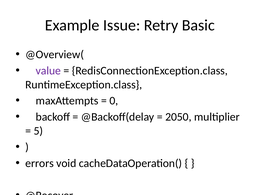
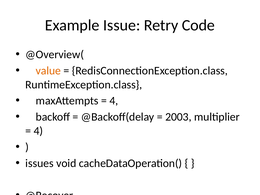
Basic: Basic -> Code
value colour: purple -> orange
0 at (114, 101): 0 -> 4
2050: 2050 -> 2003
5 at (38, 131): 5 -> 4
errors: errors -> issues
